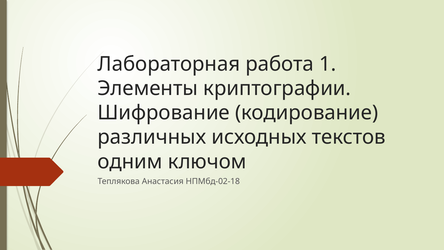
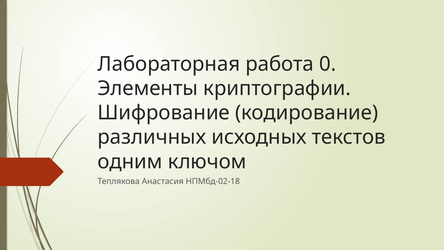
1: 1 -> 0
